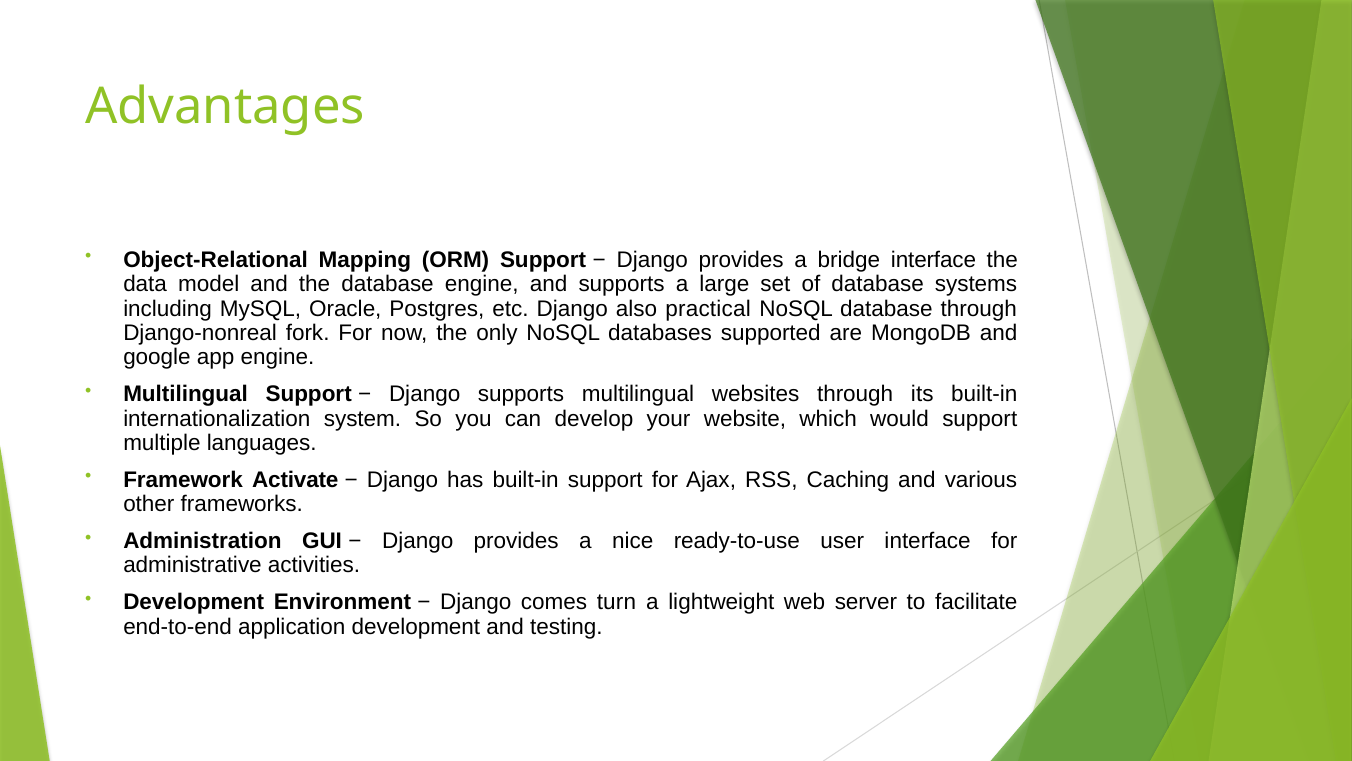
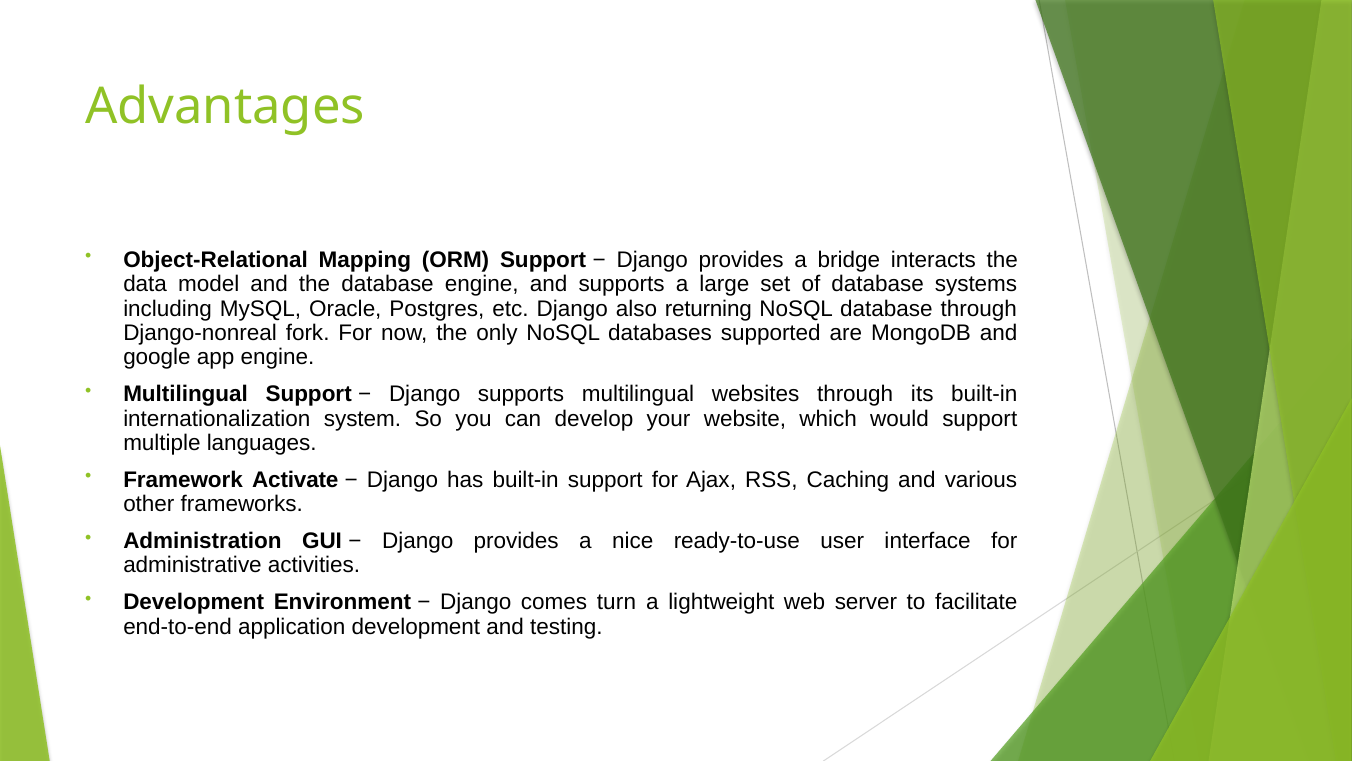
bridge interface: interface -> interacts
practical: practical -> returning
